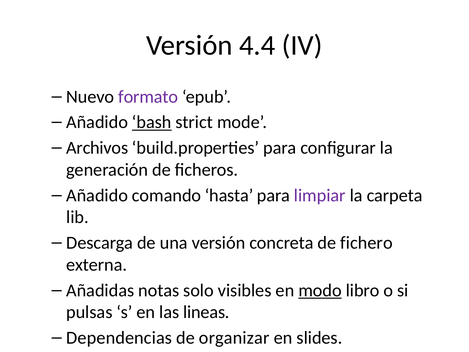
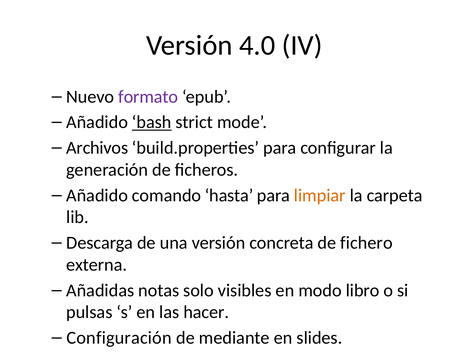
4.4: 4.4 -> 4.0
limpiar colour: purple -> orange
modo underline: present -> none
lineas: lineas -> hacer
Dependencias: Dependencias -> Configuración
organizar: organizar -> mediante
